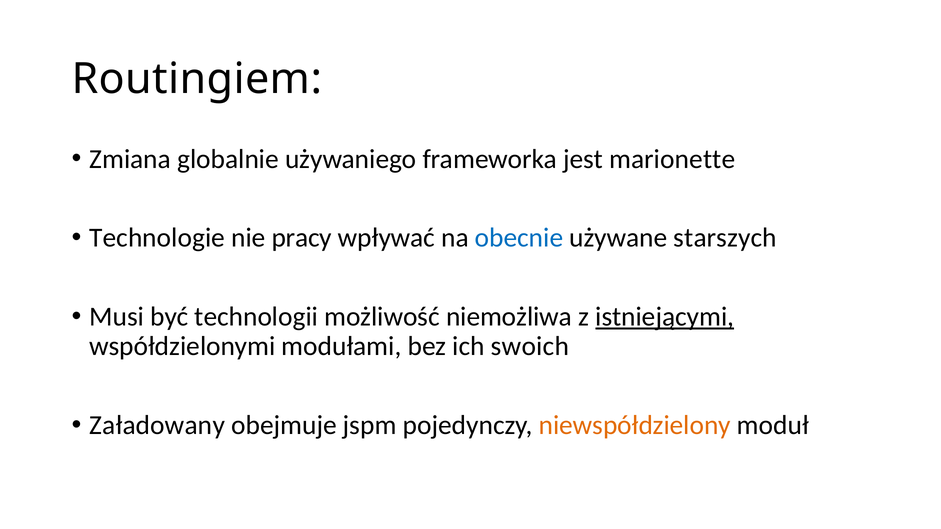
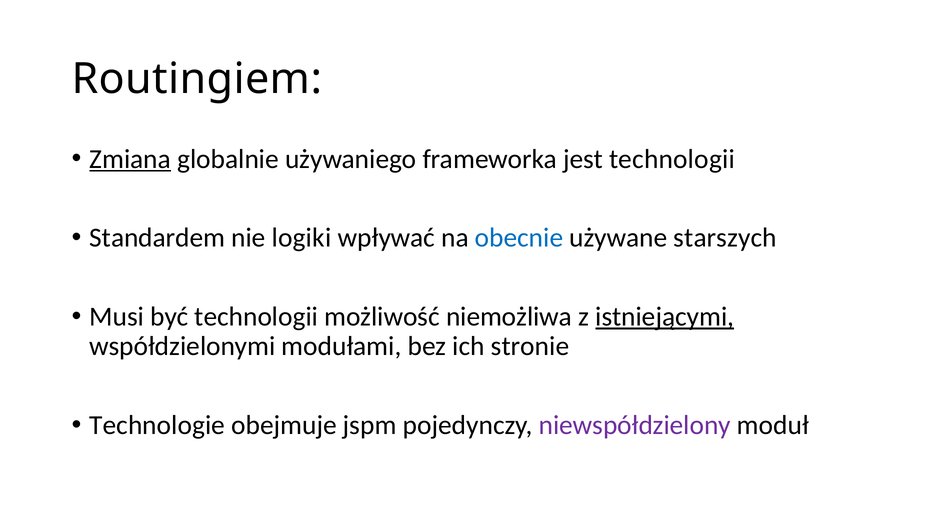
Zmiana underline: none -> present
jest marionette: marionette -> technologii
Technologie: Technologie -> Standardem
pracy: pracy -> logiki
swoich: swoich -> stronie
Załadowany: Załadowany -> Technologie
niewspółdzielony colour: orange -> purple
